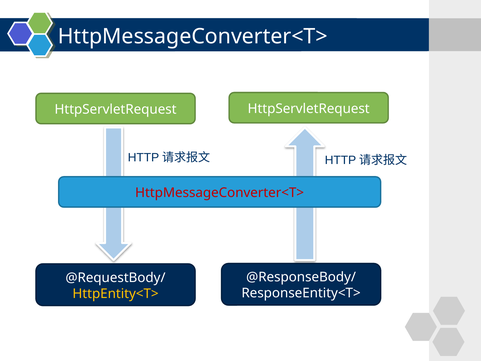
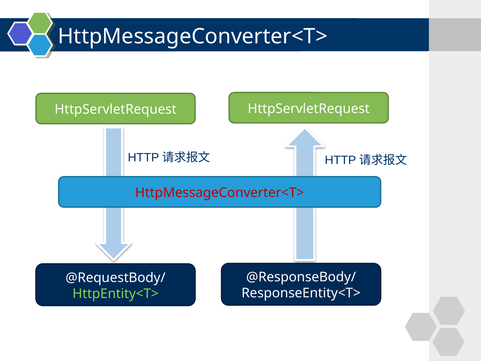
HttpEntity<T> colour: yellow -> light green
